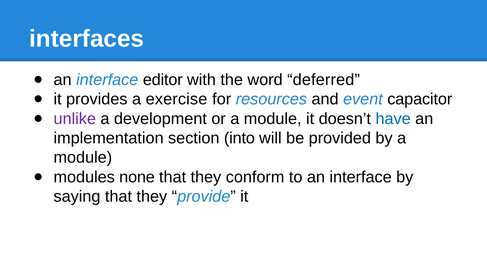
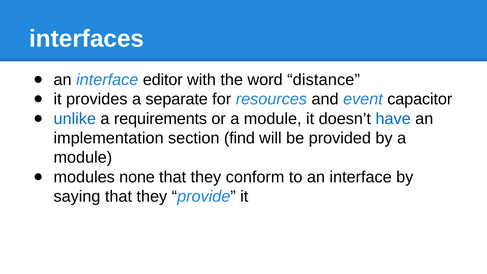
deferred: deferred -> distance
exercise: exercise -> separate
unlike colour: purple -> blue
development: development -> requirements
into: into -> find
